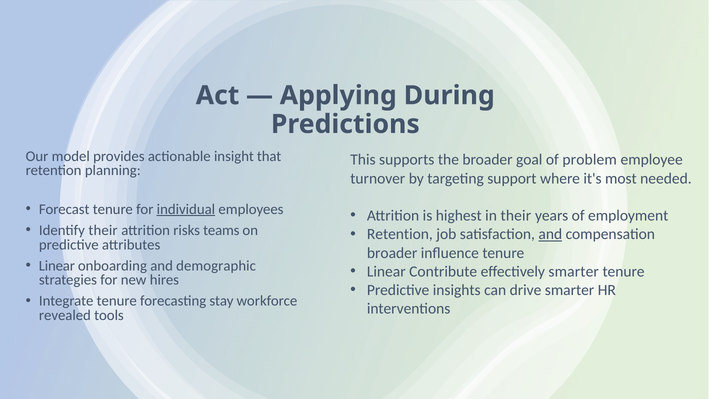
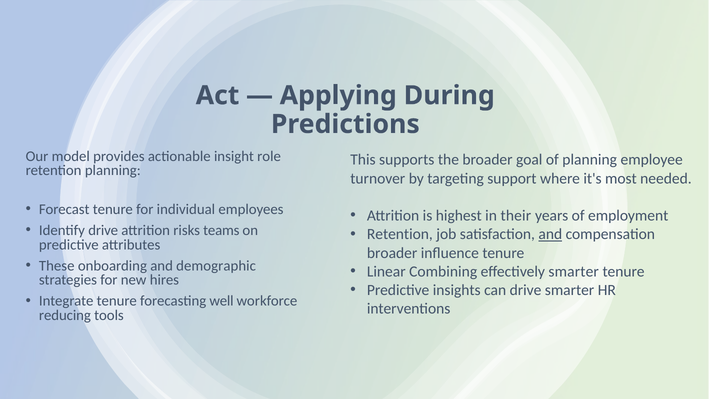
that: that -> role
of problem: problem -> planning
individual underline: present -> none
Identify their: their -> drive
Linear at (57, 266): Linear -> These
Contribute: Contribute -> Combining
stay: stay -> well
revealed: revealed -> reducing
